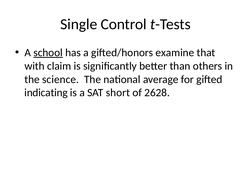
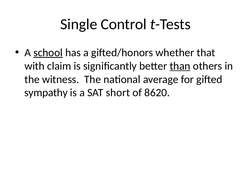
examine: examine -> whether
than underline: none -> present
science: science -> witness
indicating: indicating -> sympathy
2628: 2628 -> 8620
